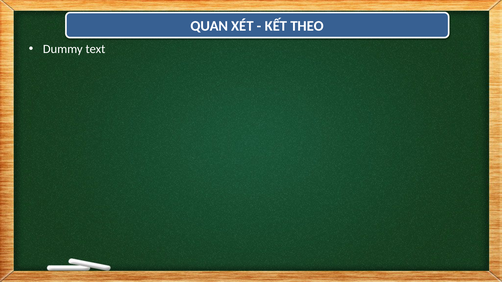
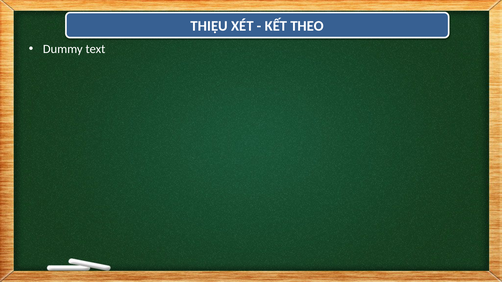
QUAN: QUAN -> THIỆU
